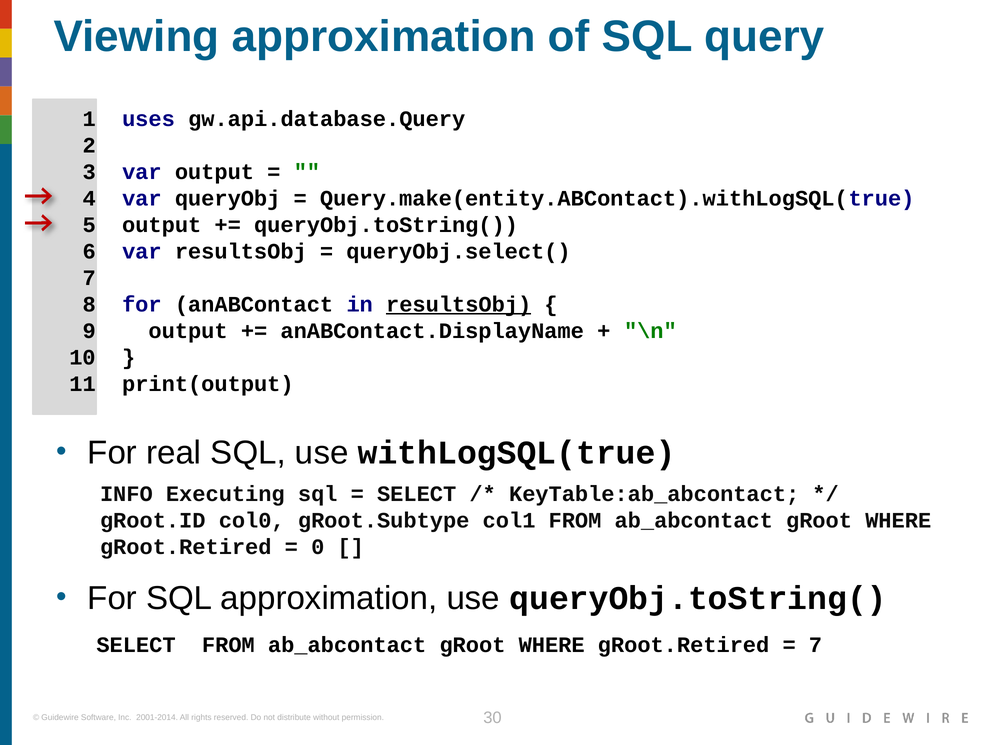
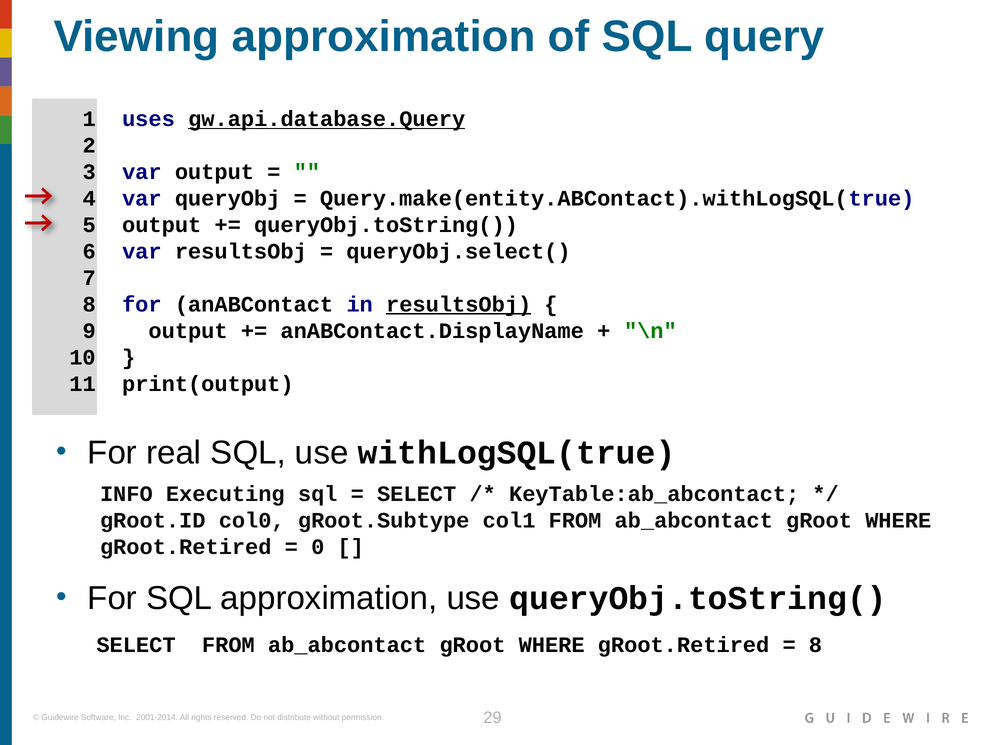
gw.api.database.Query underline: none -> present
7 at (815, 645): 7 -> 8
30: 30 -> 29
